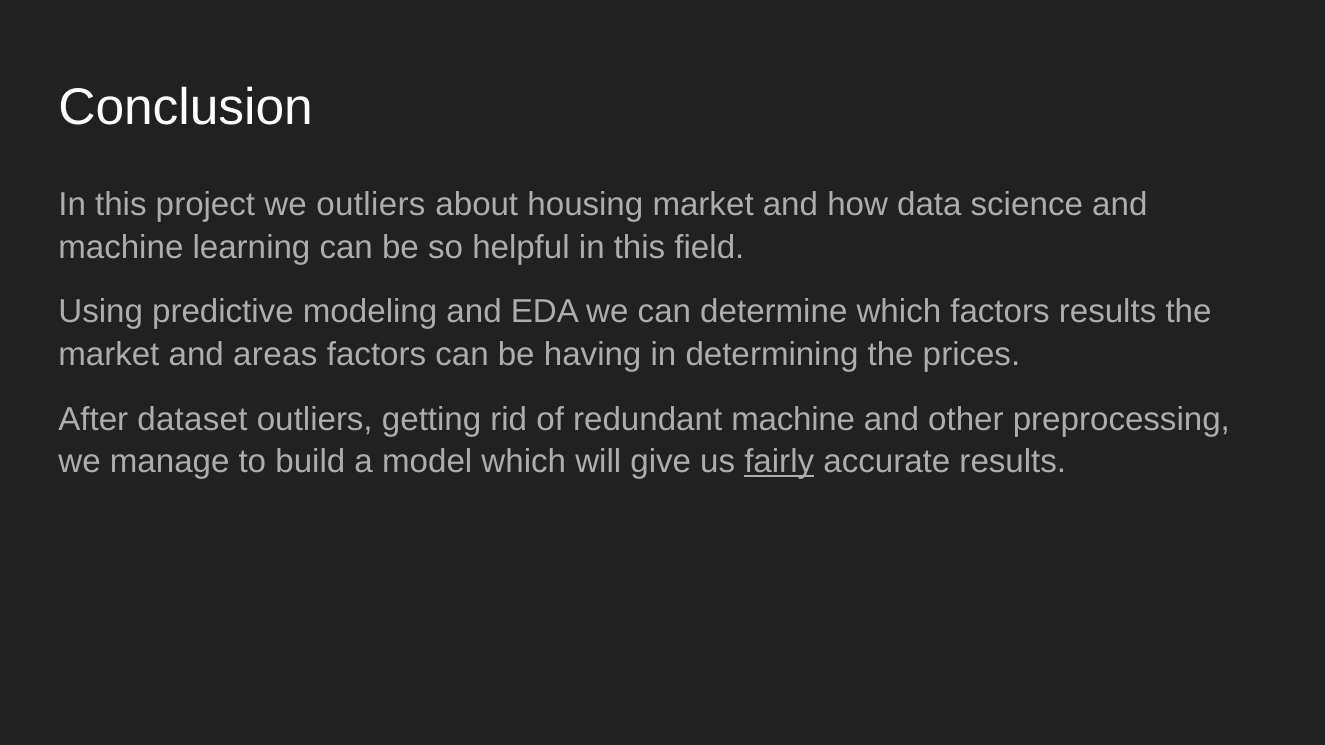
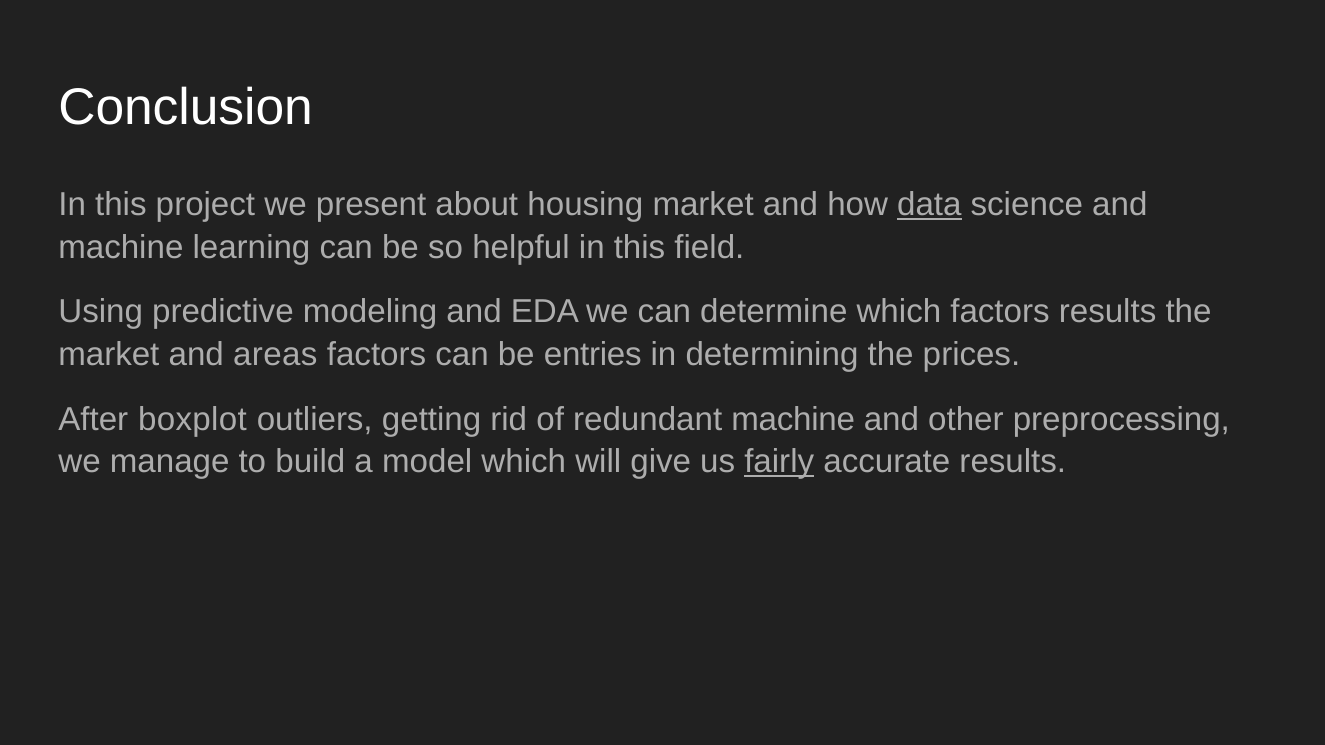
we outliers: outliers -> present
data underline: none -> present
having: having -> entries
dataset: dataset -> boxplot
